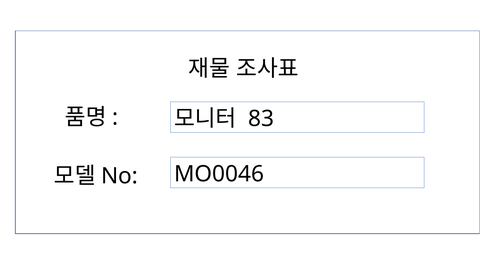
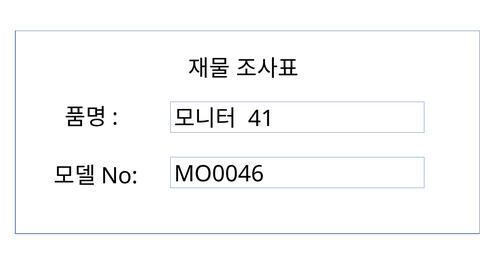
83: 83 -> 41
